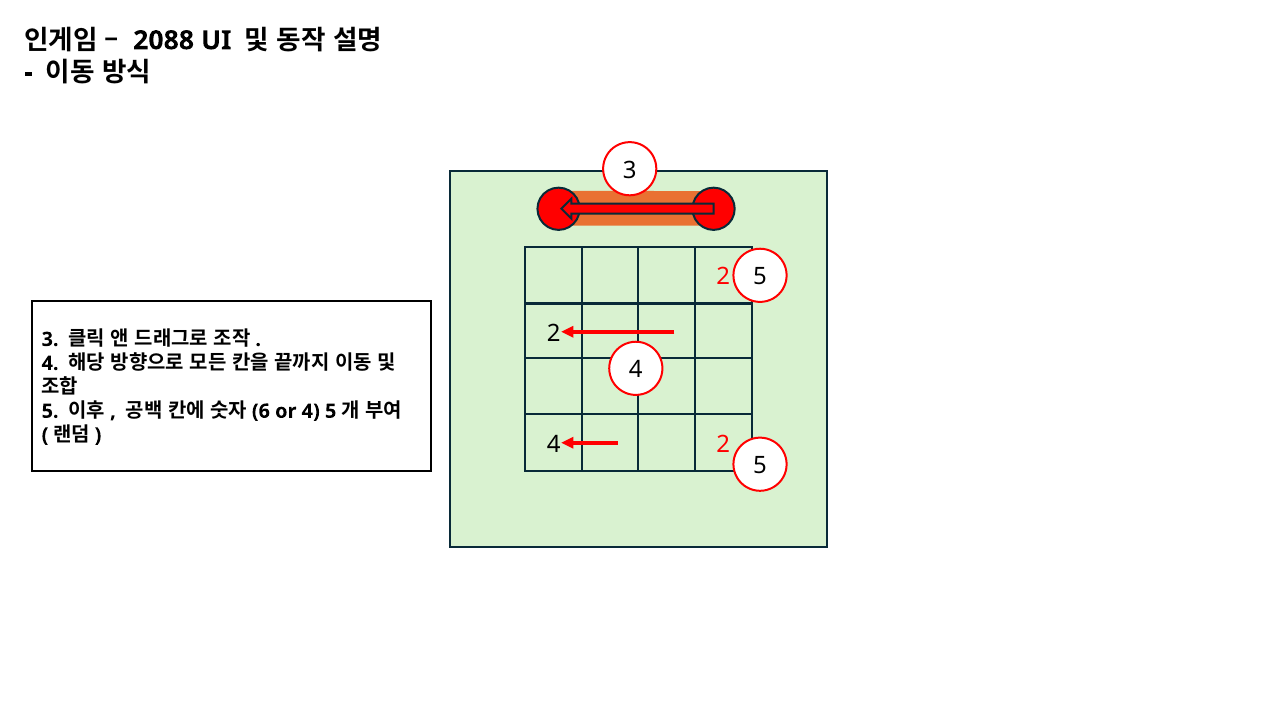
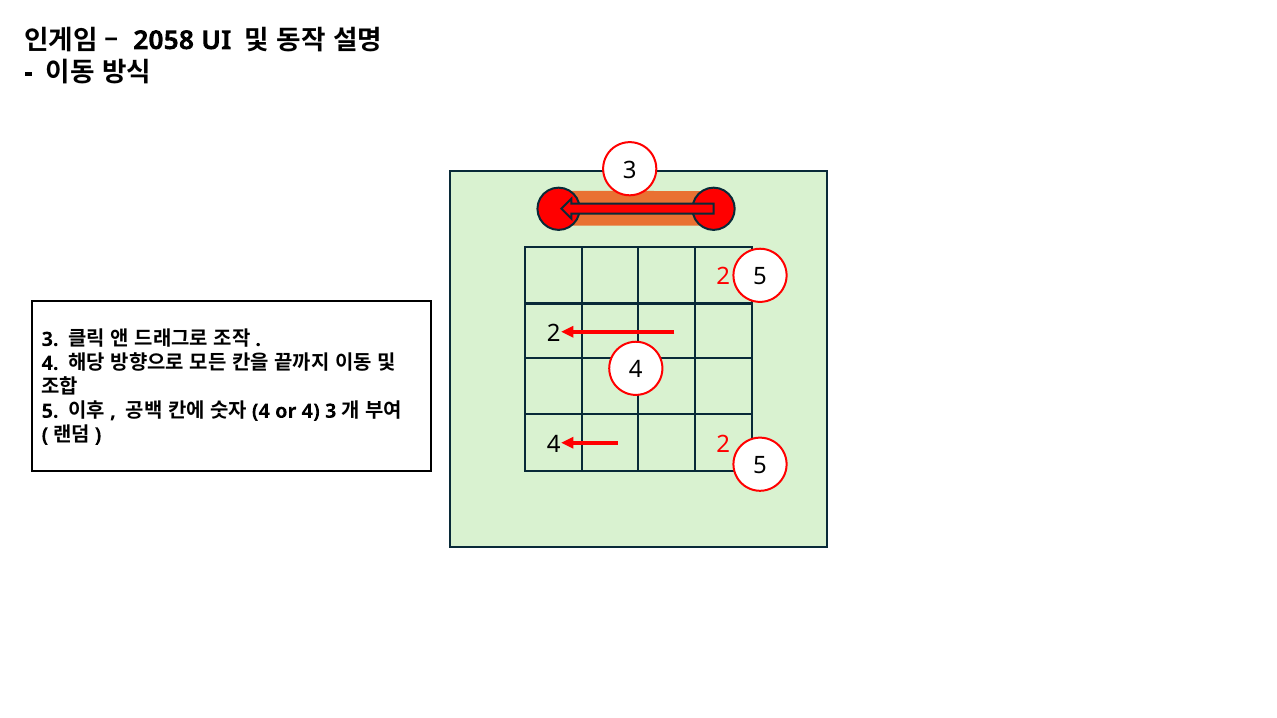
2088: 2088 -> 2058
6 at (261, 411): 6 -> 4
or 4 5: 5 -> 3
